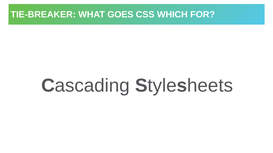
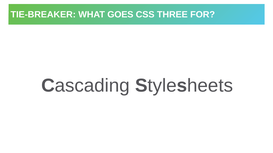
WHICH: WHICH -> THREE
